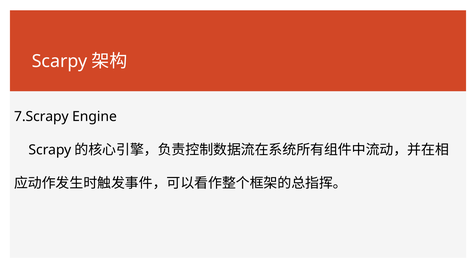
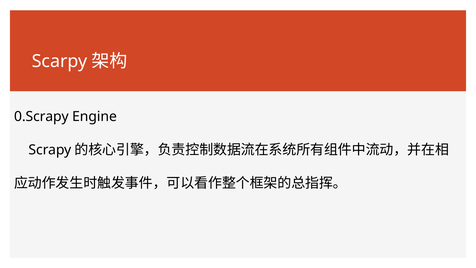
7.Scrapy: 7.Scrapy -> 0.Scrapy
